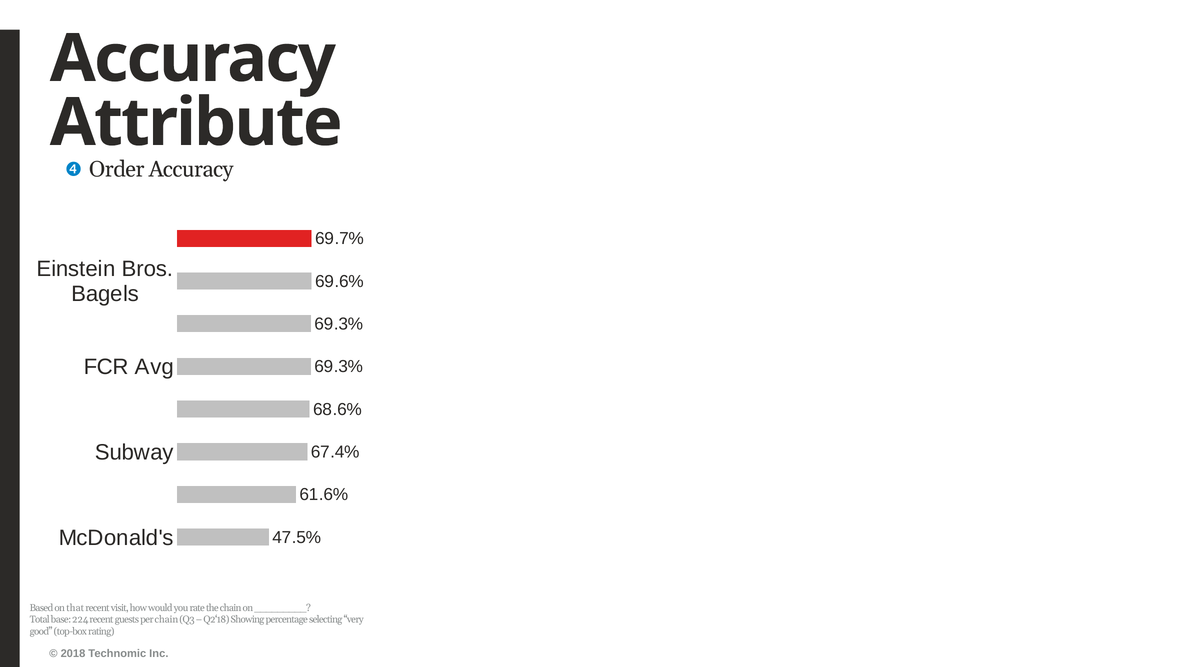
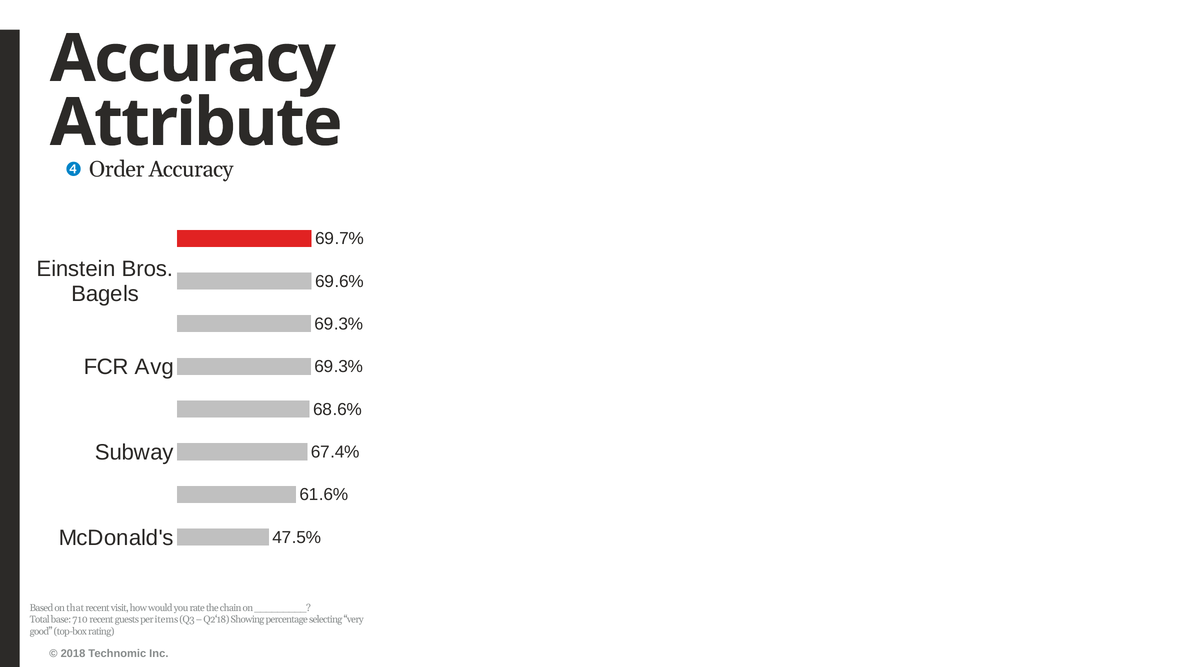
224: 224 -> 710
per chain: chain -> items
